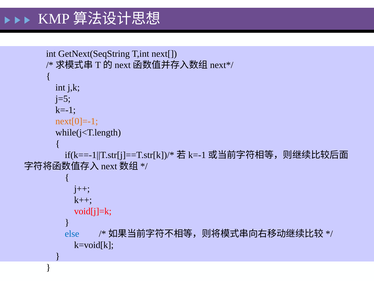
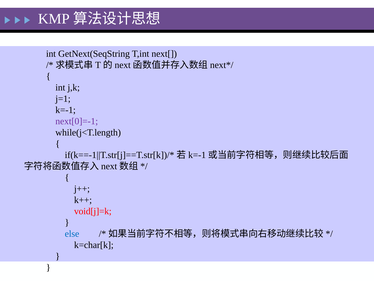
j=5: j=5 -> j=1
next[0]=-1 colour: orange -> purple
k=void[k: k=void[k -> k=char[k
